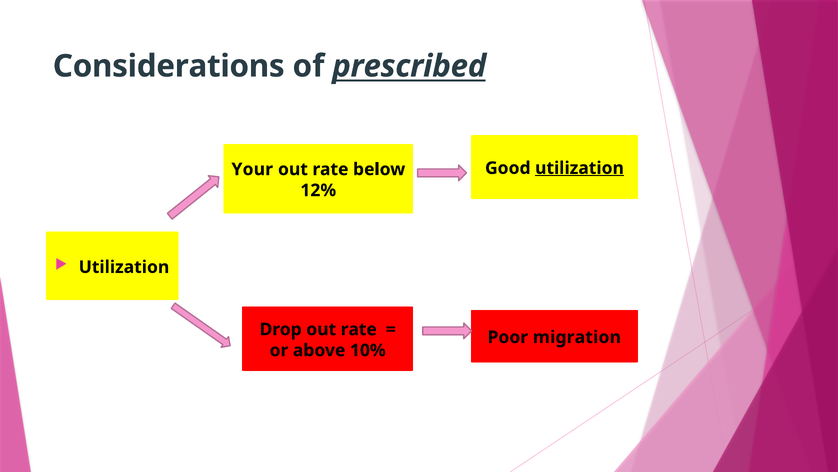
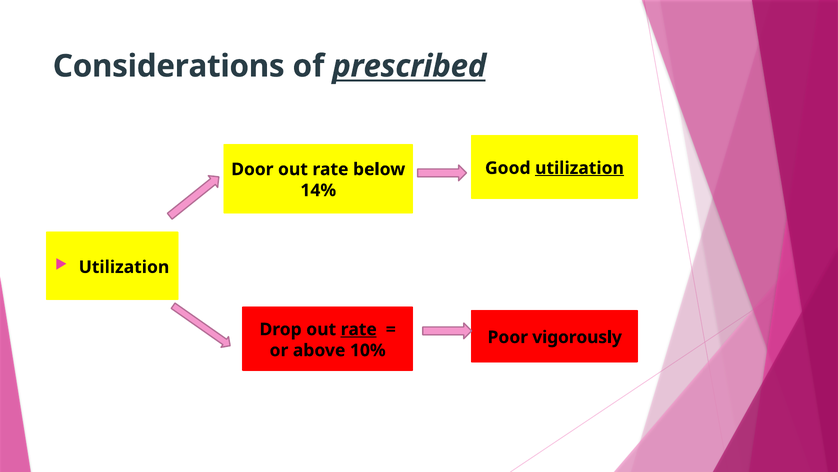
Your: Your -> Door
12%: 12% -> 14%
rate at (359, 329) underline: none -> present
migration: migration -> vigorously
